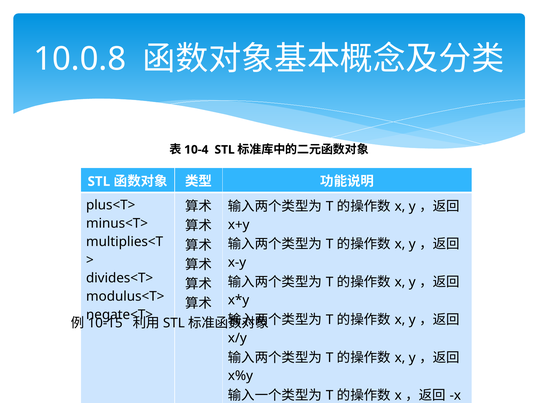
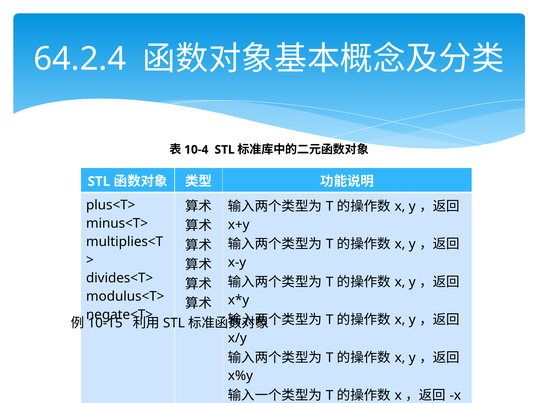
10.0.8: 10.0.8 -> 64.2.4
